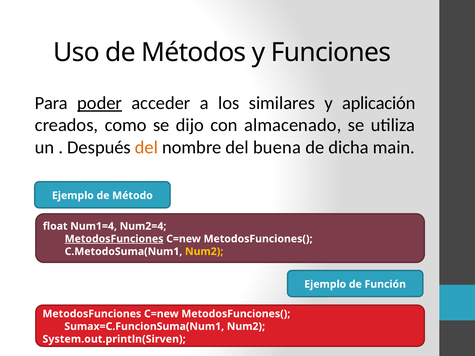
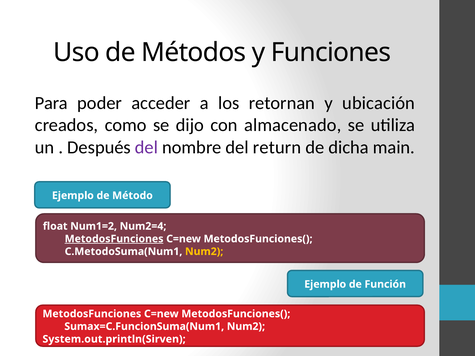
poder underline: present -> none
similares: similares -> retornan
aplicación: aplicación -> ubicación
del at (146, 147) colour: orange -> purple
buena: buena -> return
Num1=4: Num1=4 -> Num1=2
